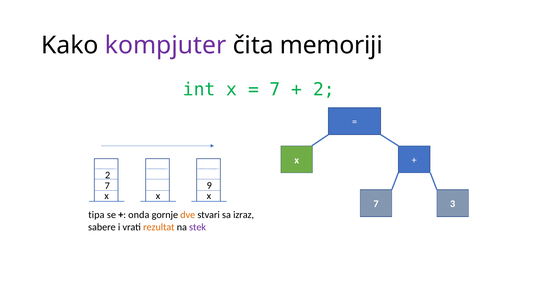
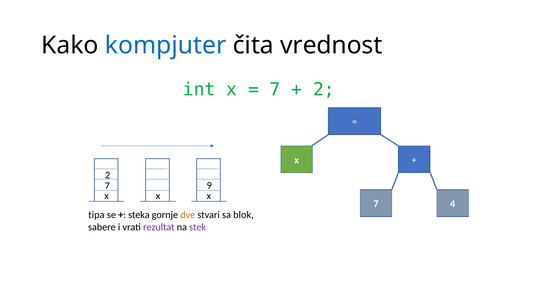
kompjuter colour: purple -> blue
memoriji: memoriji -> vrednost
3: 3 -> 4
onda: onda -> steka
izraz: izraz -> blok
rezultat colour: orange -> purple
